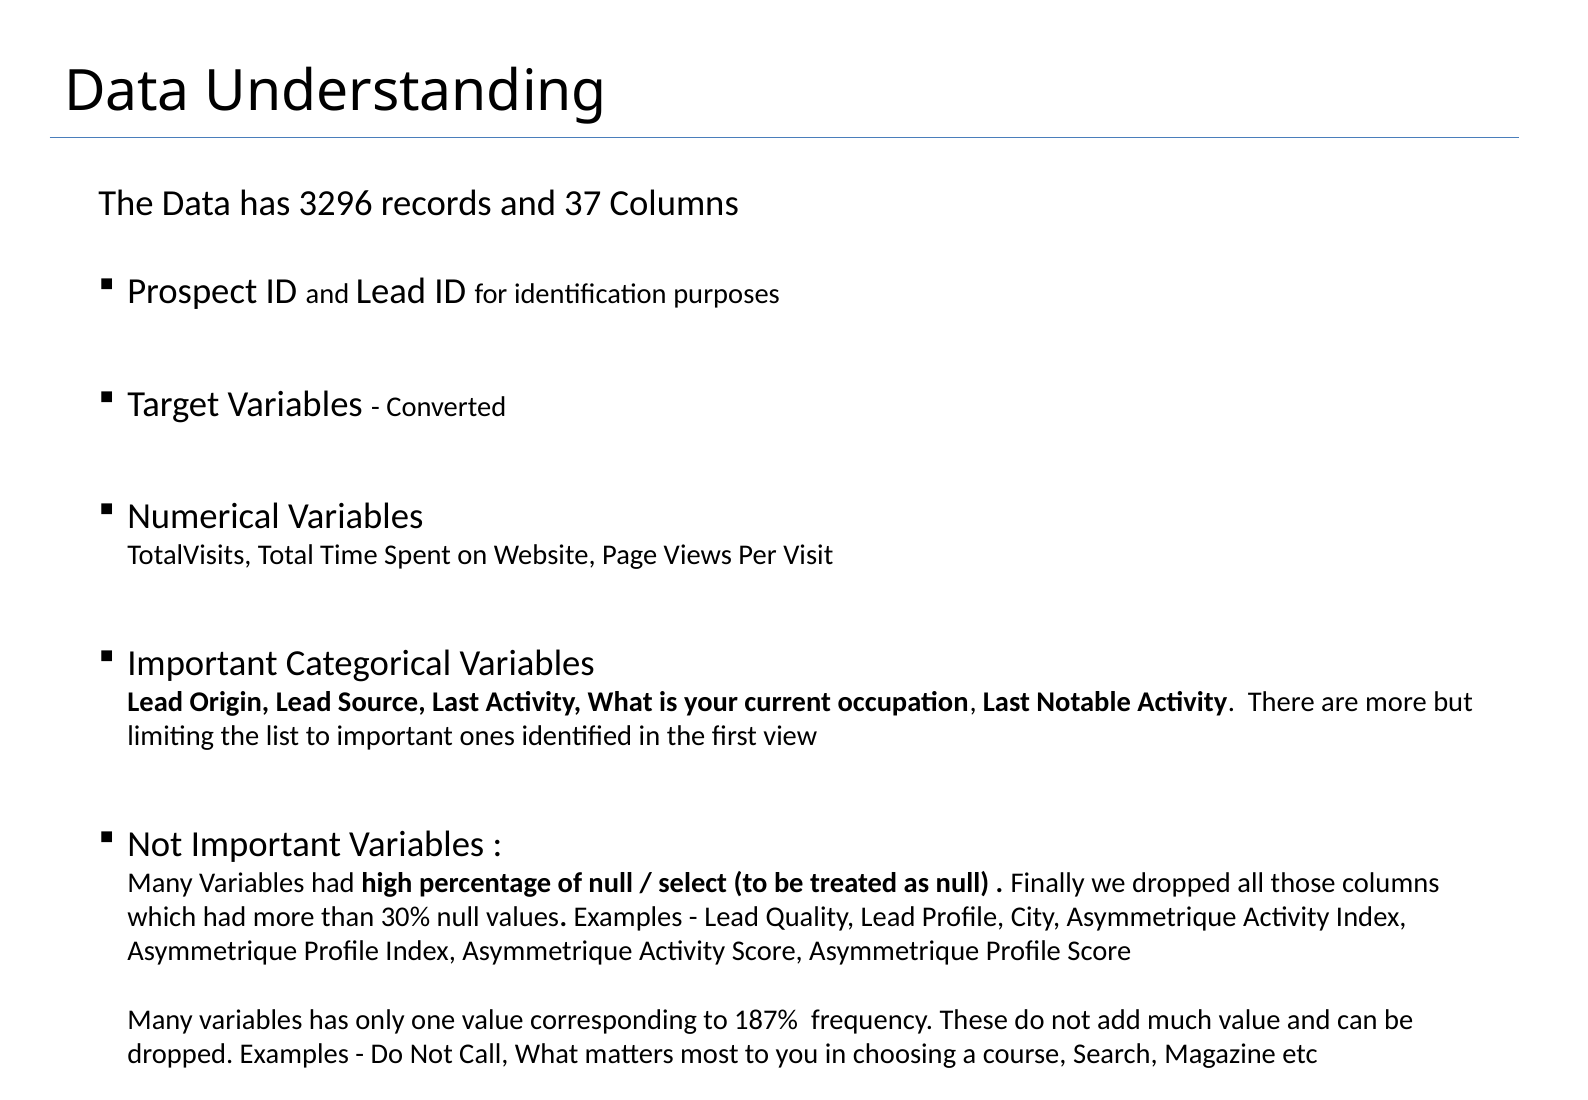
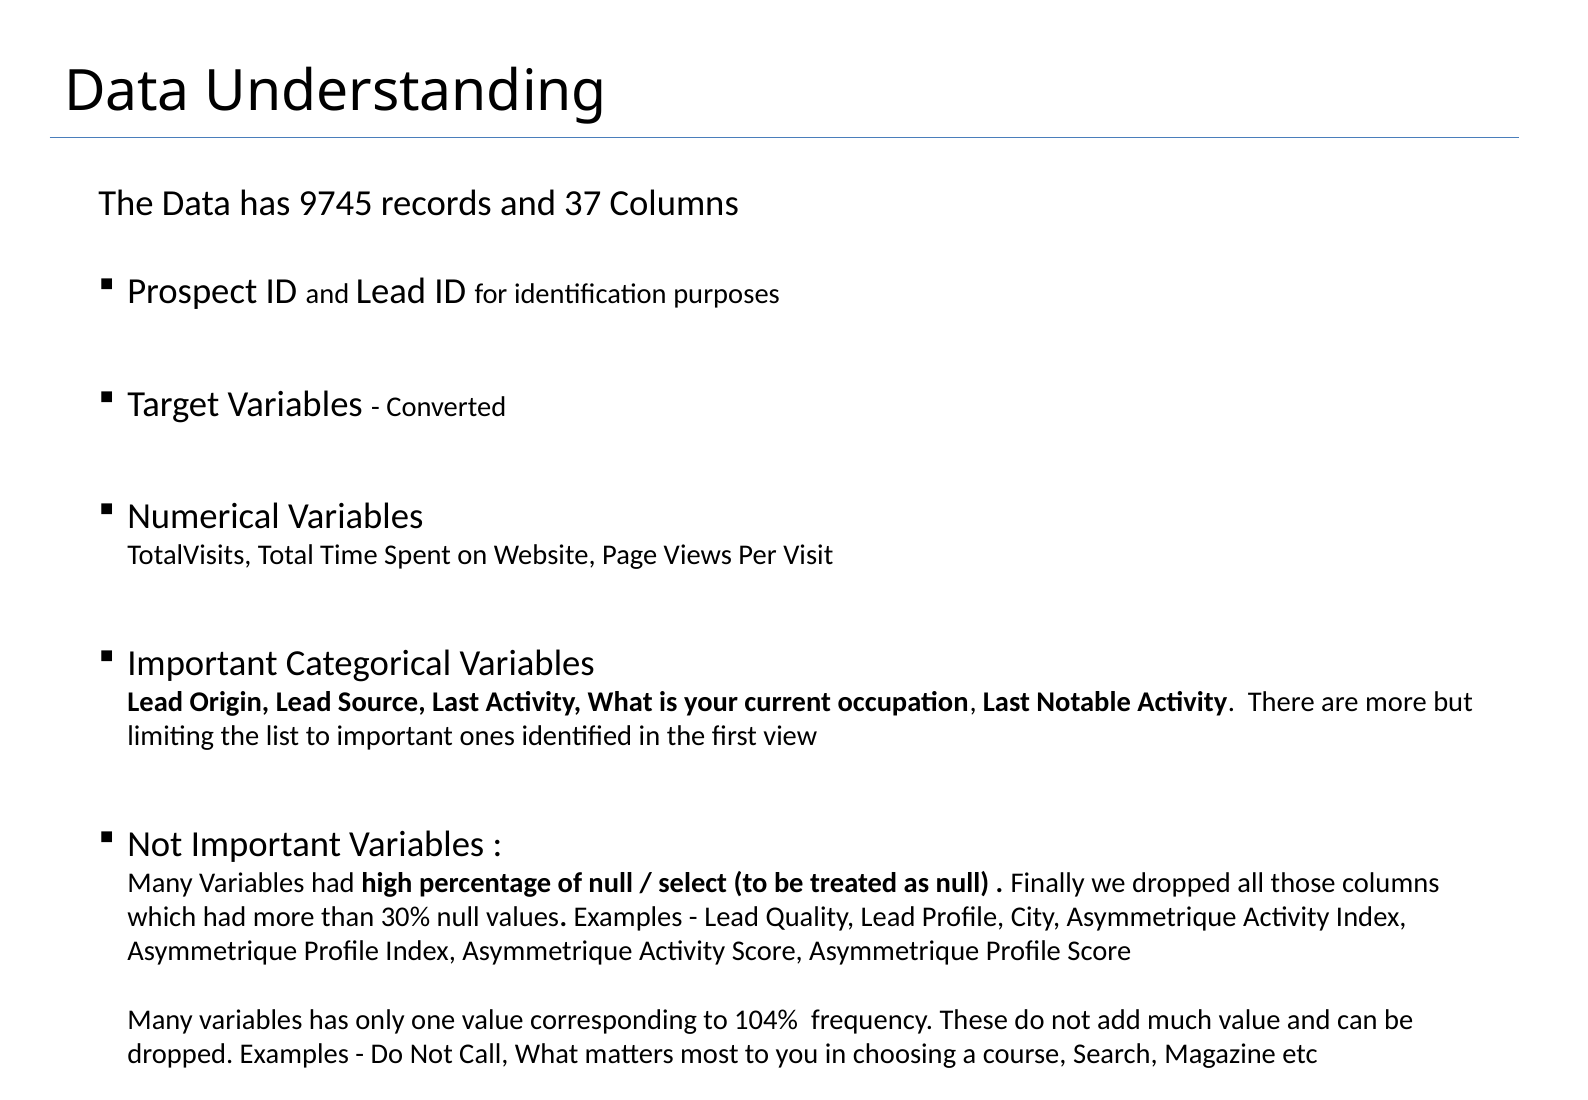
3296: 3296 -> 9745
187%: 187% -> 104%
